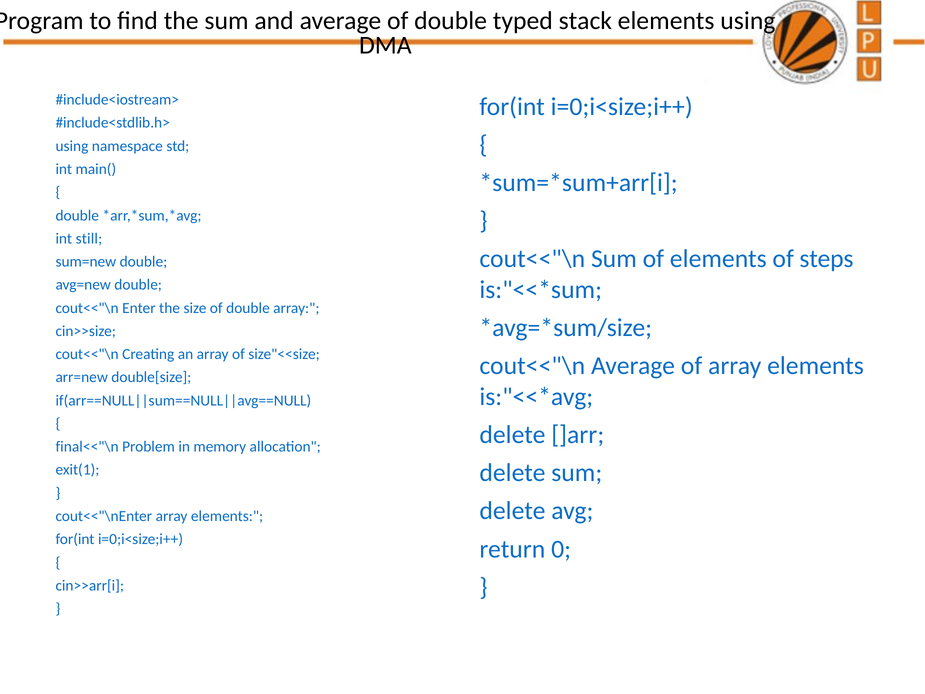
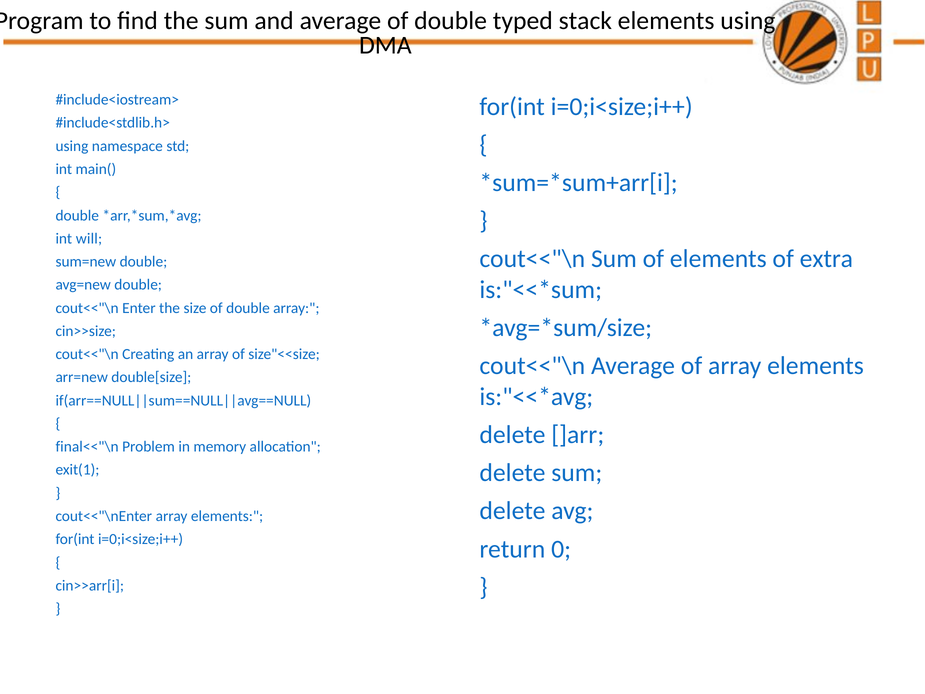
still: still -> will
steps: steps -> extra
